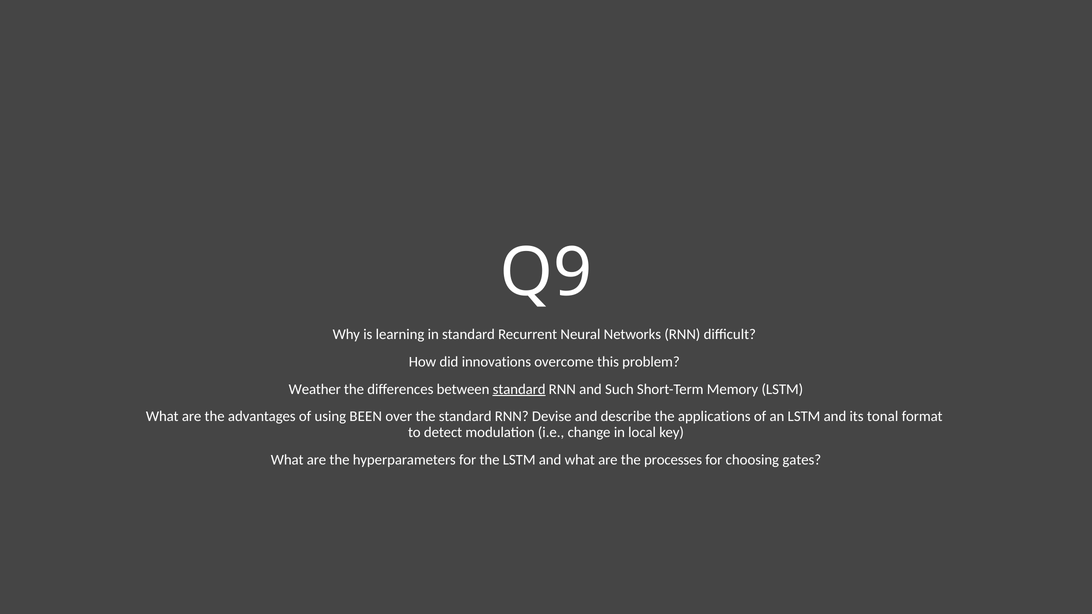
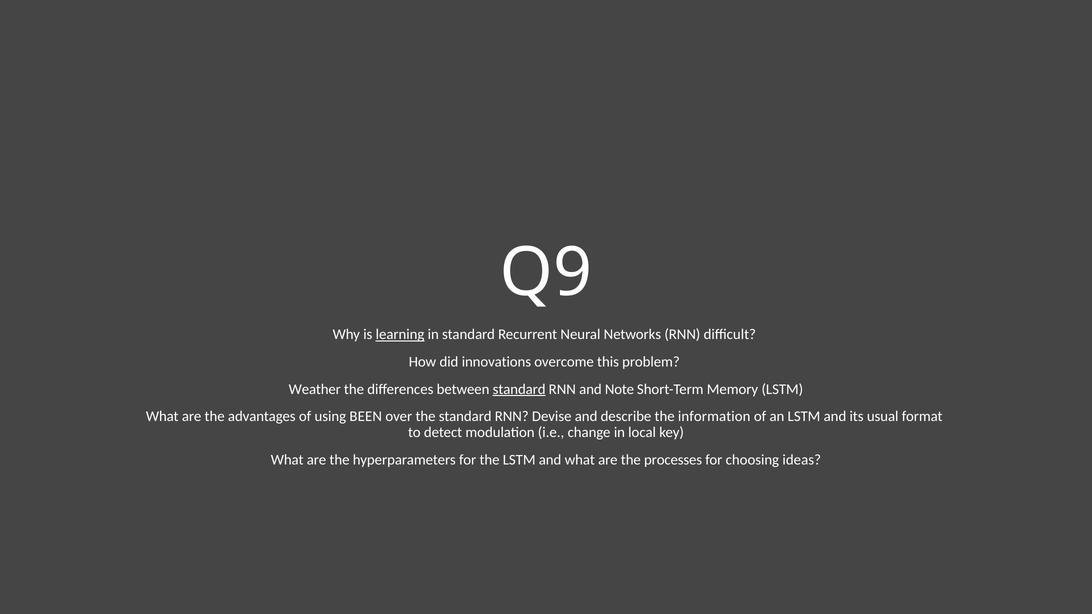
learning underline: none -> present
Such: Such -> Note
applications: applications -> information
tonal: tonal -> usual
gates: gates -> ideas
